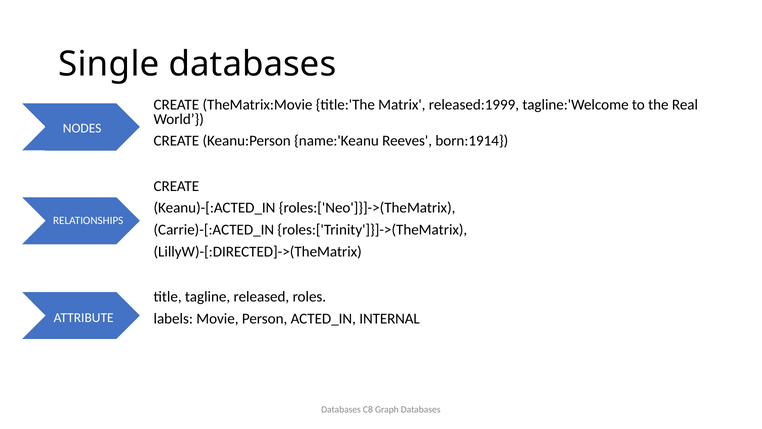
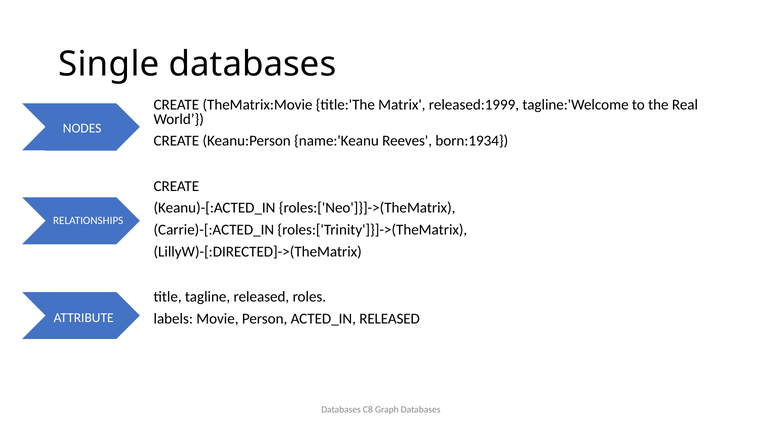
born:1914: born:1914 -> born:1934
ACTED_IN INTERNAL: INTERNAL -> RELEASED
